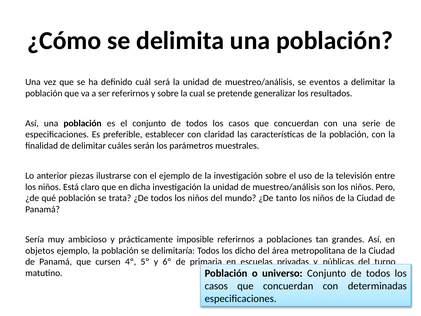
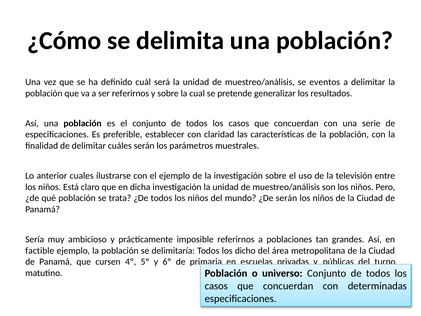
piezas: piezas -> cuales
¿De tanto: tanto -> serán
objetos: objetos -> factible
